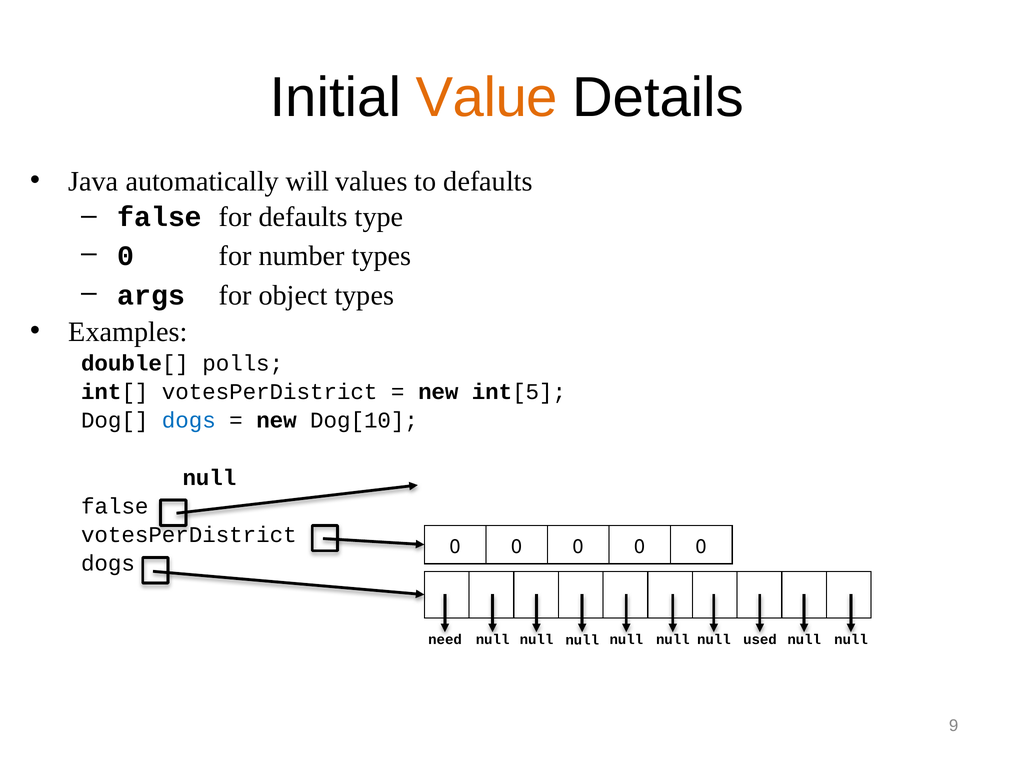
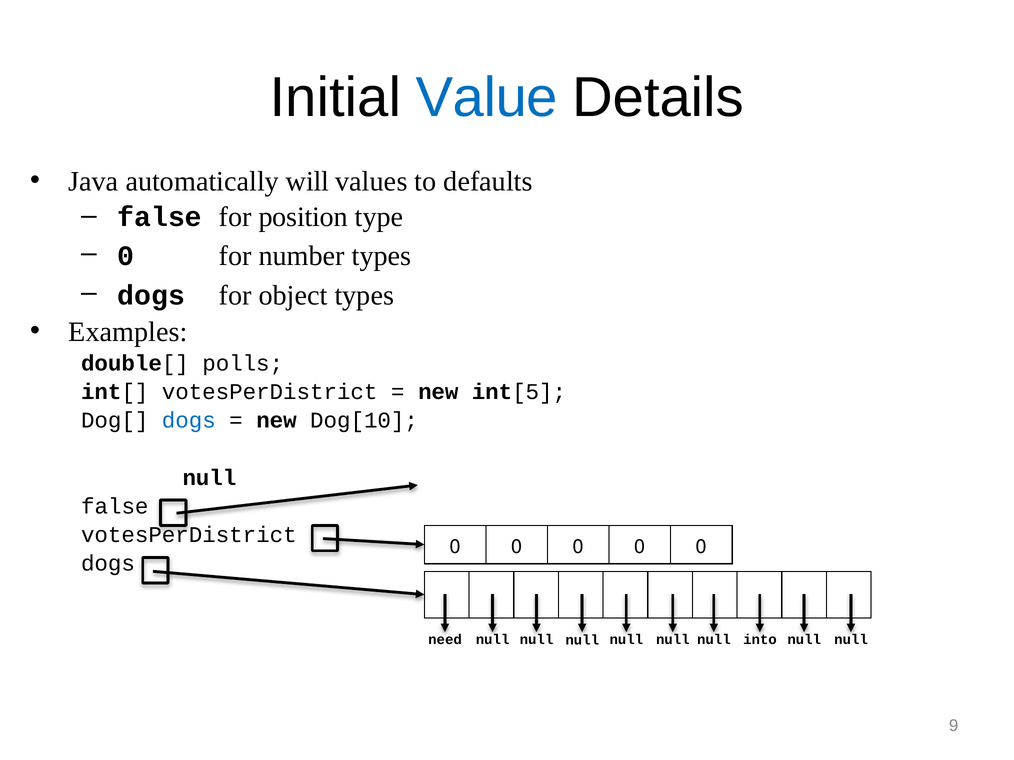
Value colour: orange -> blue
for defaults: defaults -> position
args at (151, 296): args -> dogs
used: used -> into
